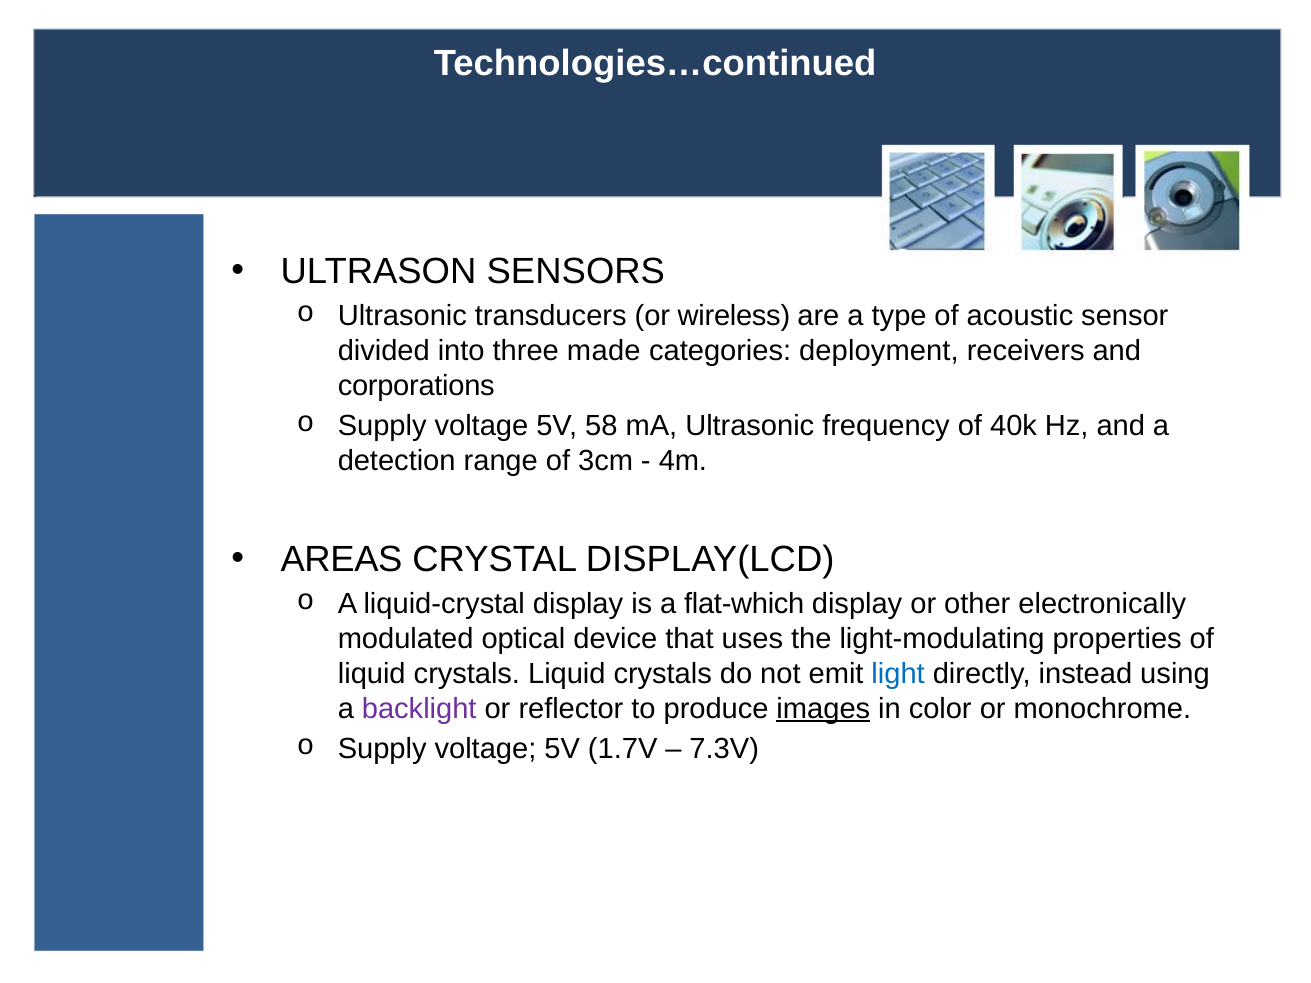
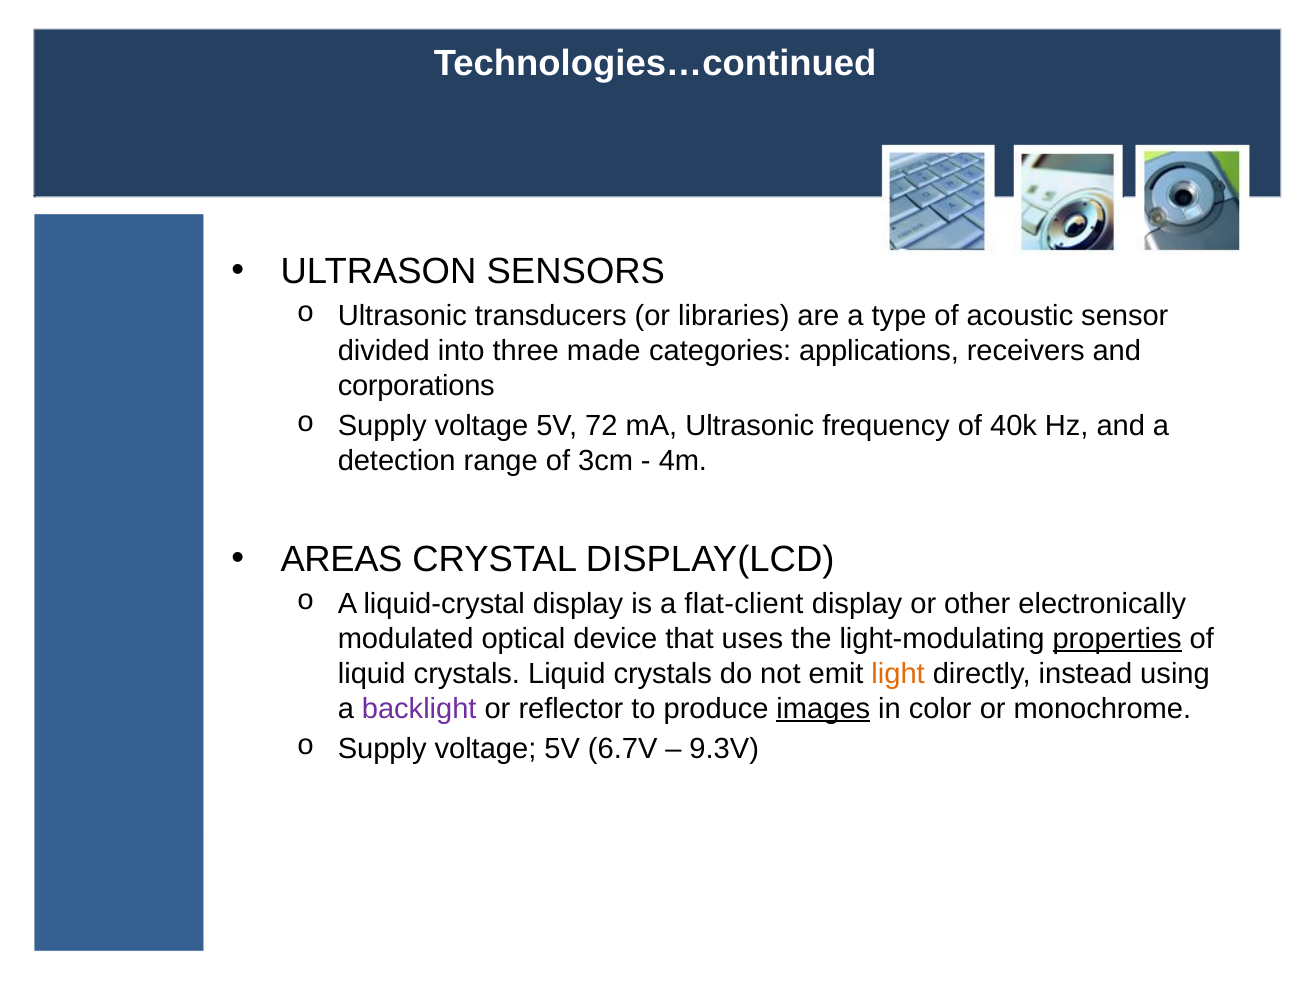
wireless: wireless -> libraries
deployment: deployment -> applications
58: 58 -> 72
flat-which: flat-which -> flat-client
properties underline: none -> present
light colour: blue -> orange
1.7V: 1.7V -> 6.7V
7.3V: 7.3V -> 9.3V
